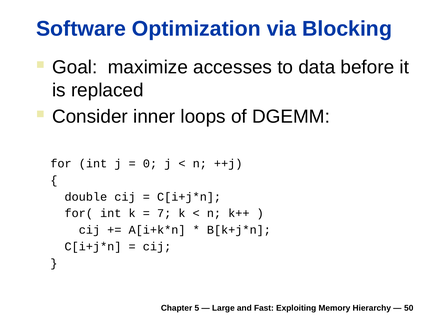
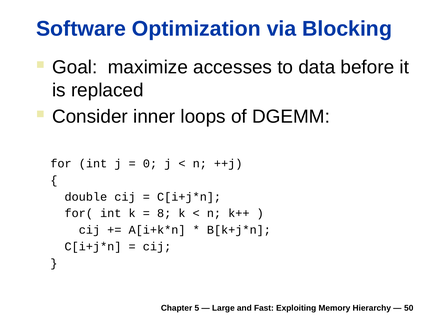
7: 7 -> 8
